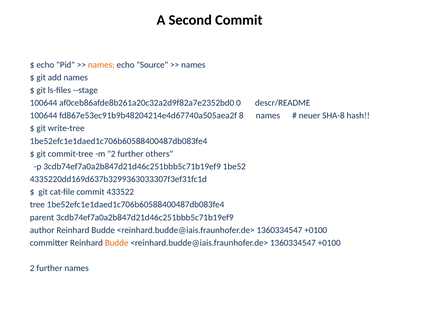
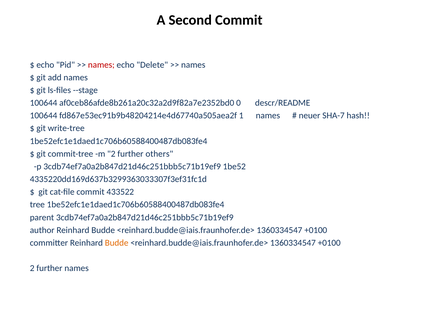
names at (101, 65) colour: orange -> red
Source: Source -> Delete
8: 8 -> 1
SHA-8: SHA-8 -> SHA-7
